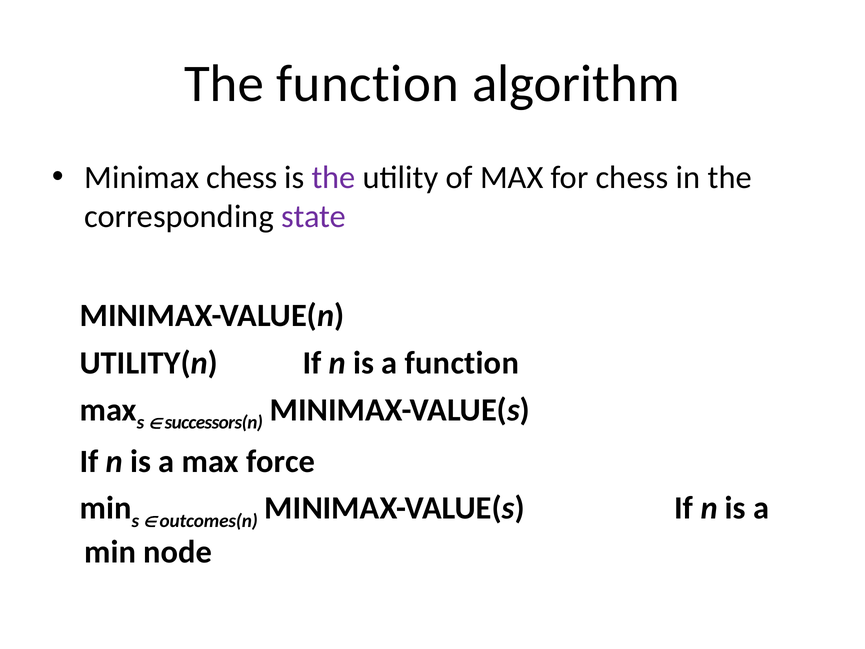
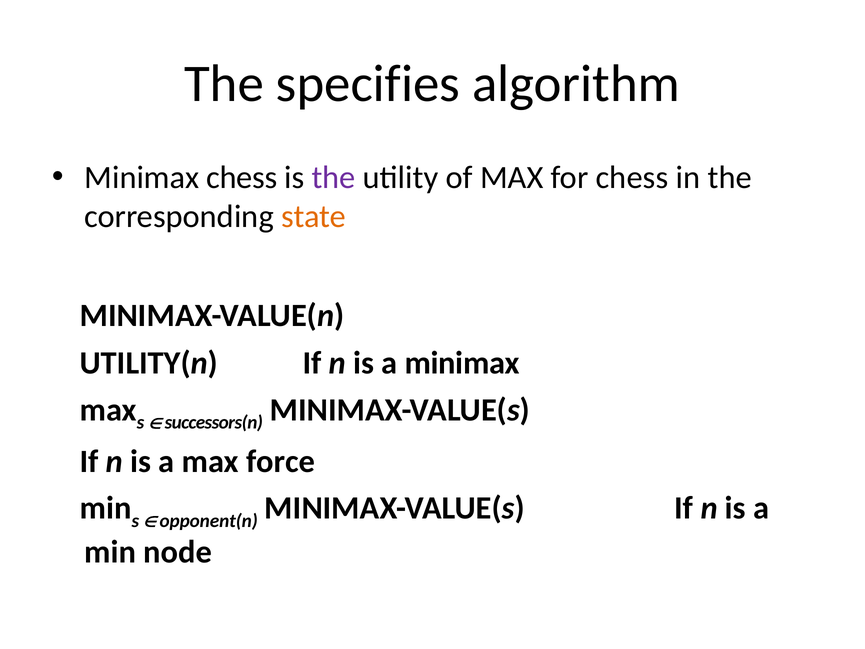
The function: function -> specifies
state colour: purple -> orange
a function: function -> minimax
outcomes(n: outcomes(n -> opponent(n
